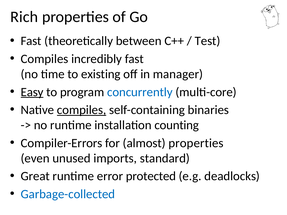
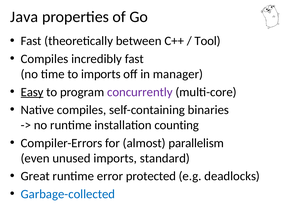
Rich: Rich -> Java
Test: Test -> Tool
to existing: existing -> imports
concurrently colour: blue -> purple
compiles at (82, 110) underline: present -> none
almost properties: properties -> parallelism
